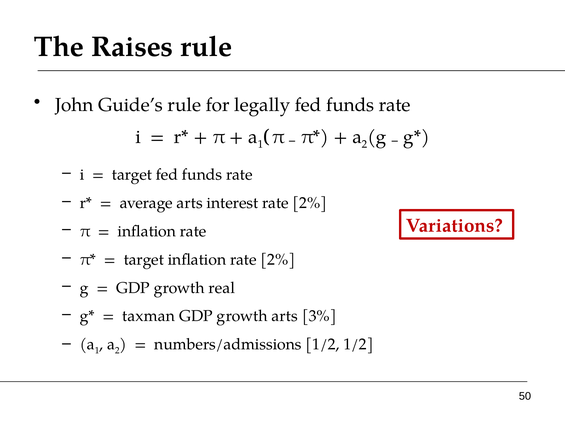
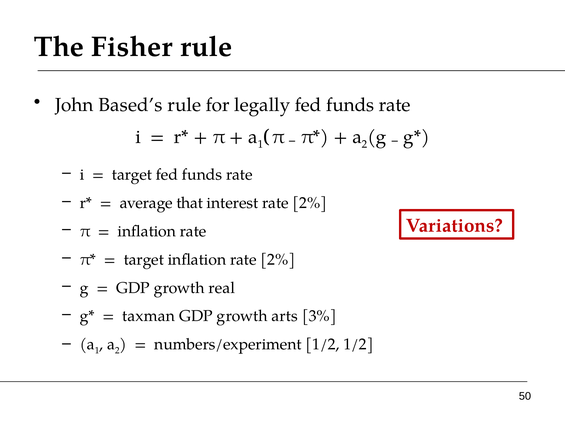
Raises: Raises -> Fisher
Guide’s: Guide’s -> Based’s
average arts: arts -> that
numbers/admissions: numbers/admissions -> numbers/experiment
